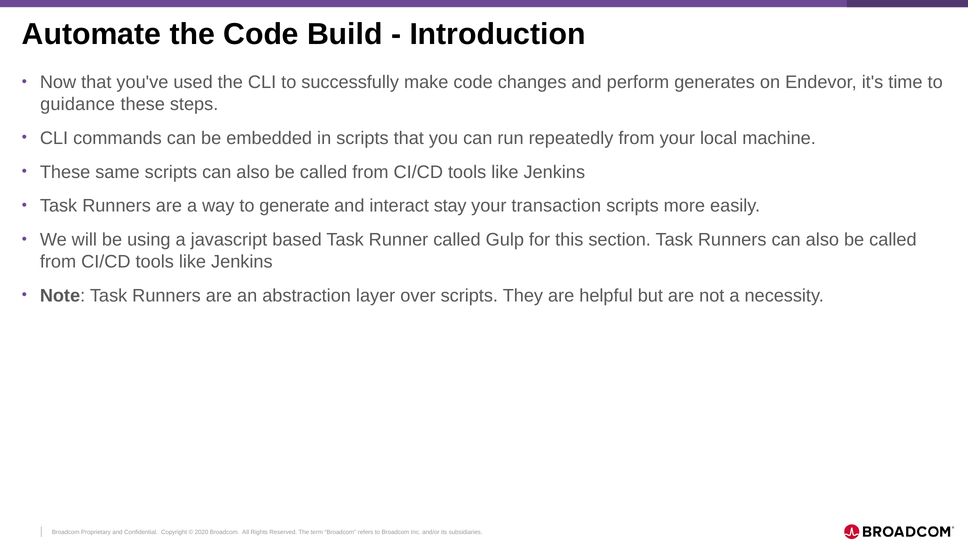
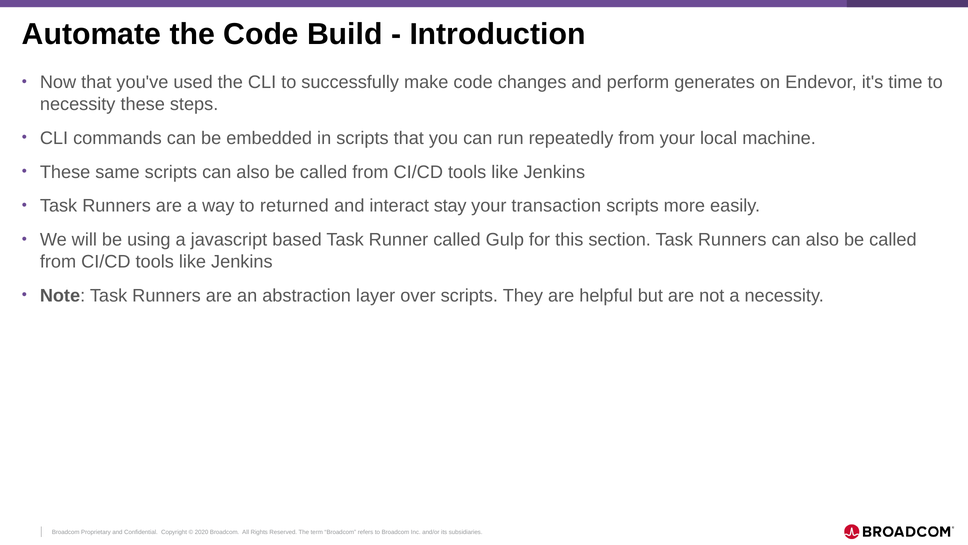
guidance at (78, 104): guidance -> necessity
generate: generate -> returned
